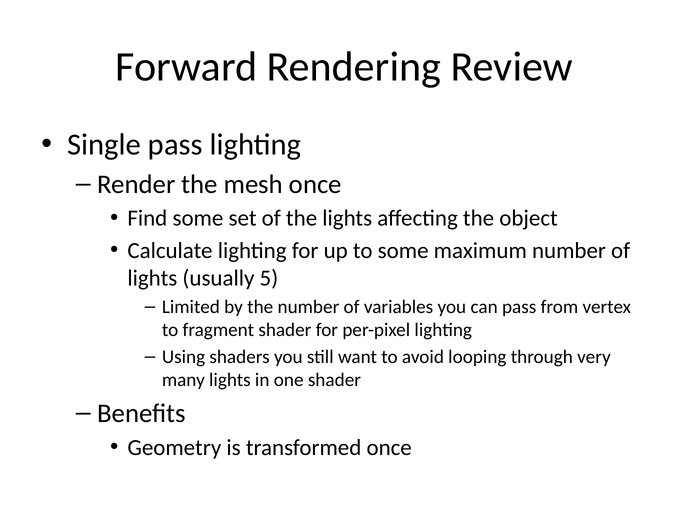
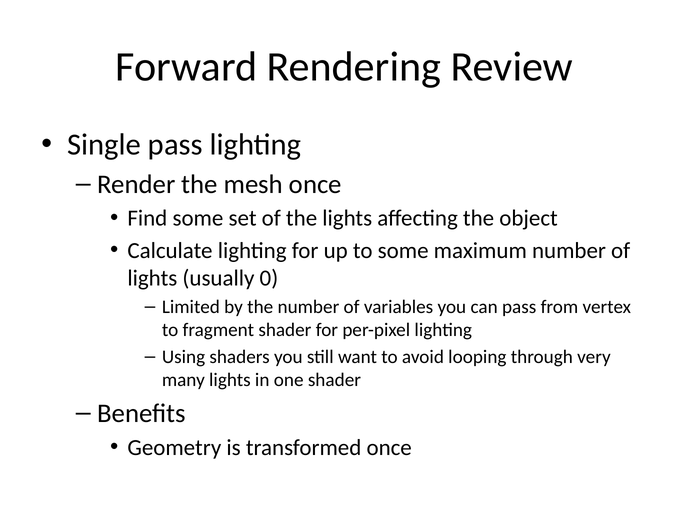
5: 5 -> 0
